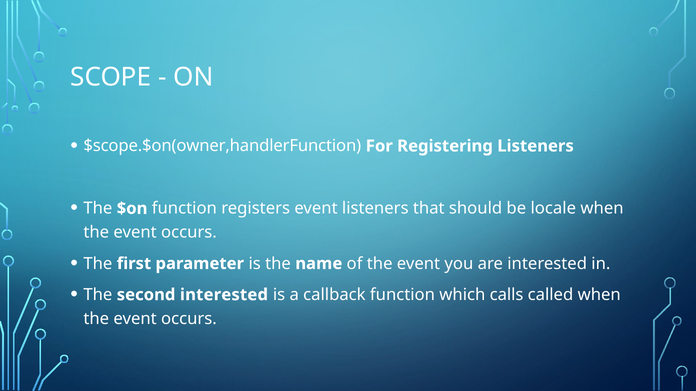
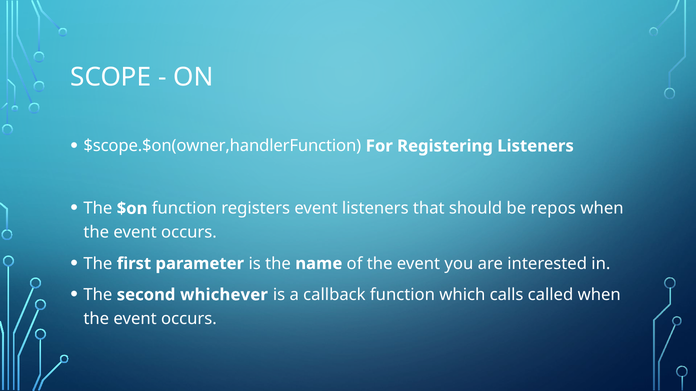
locale: locale -> repos
second interested: interested -> whichever
